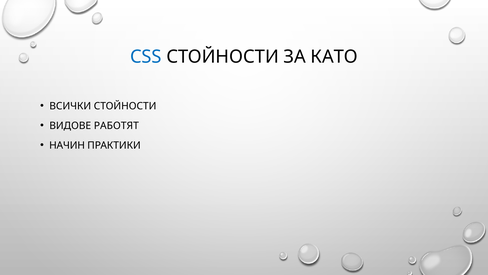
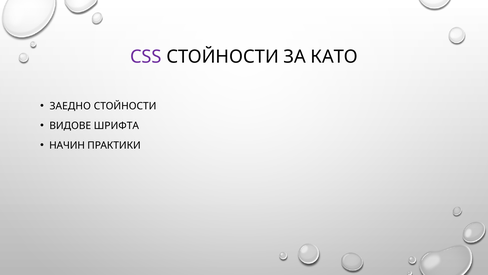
CSS colour: blue -> purple
ВСИЧКИ: ВСИЧКИ -> ЗАЕДНО
РАБОТЯТ: РАБОТЯТ -> ШРИФТА
